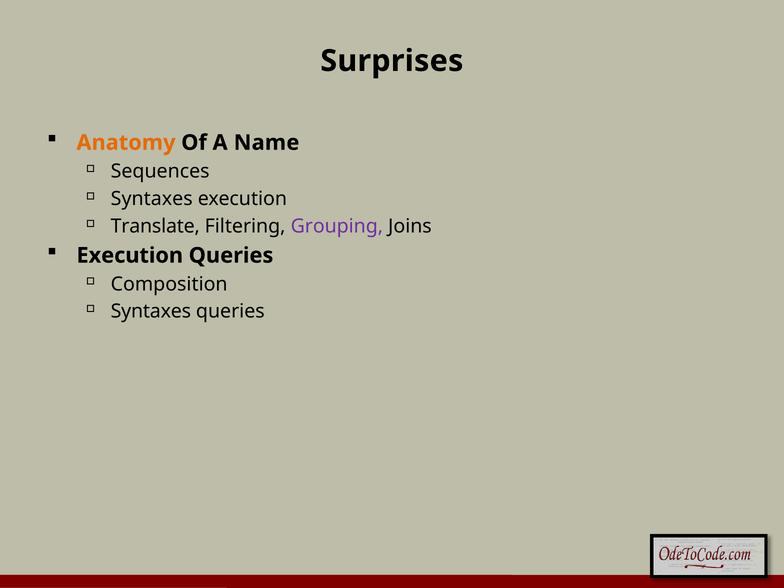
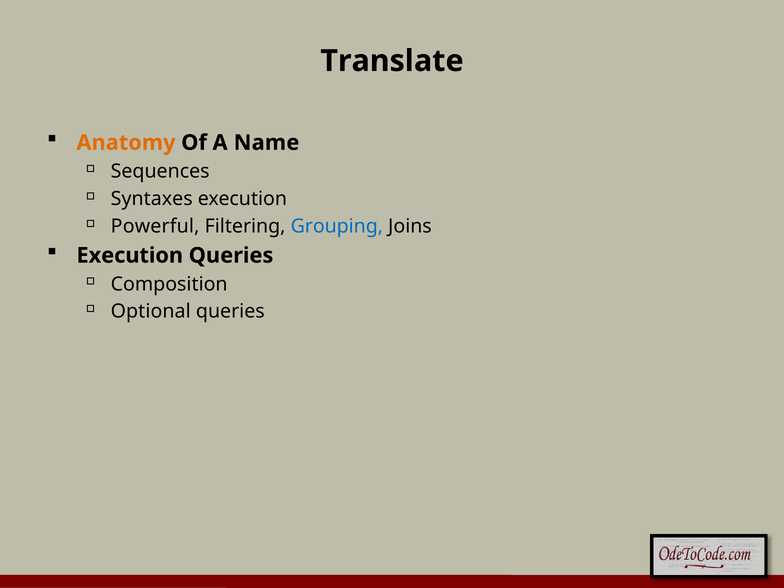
Surprises: Surprises -> Translate
Translate: Translate -> Powerful
Grouping colour: purple -> blue
Syntaxes at (151, 312): Syntaxes -> Optional
